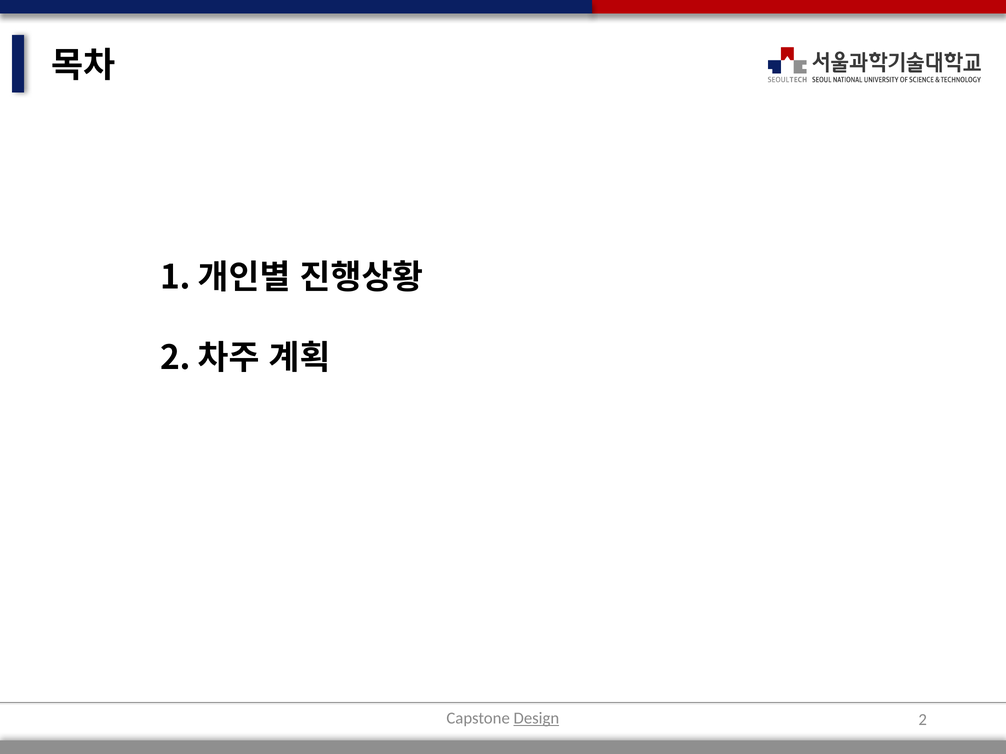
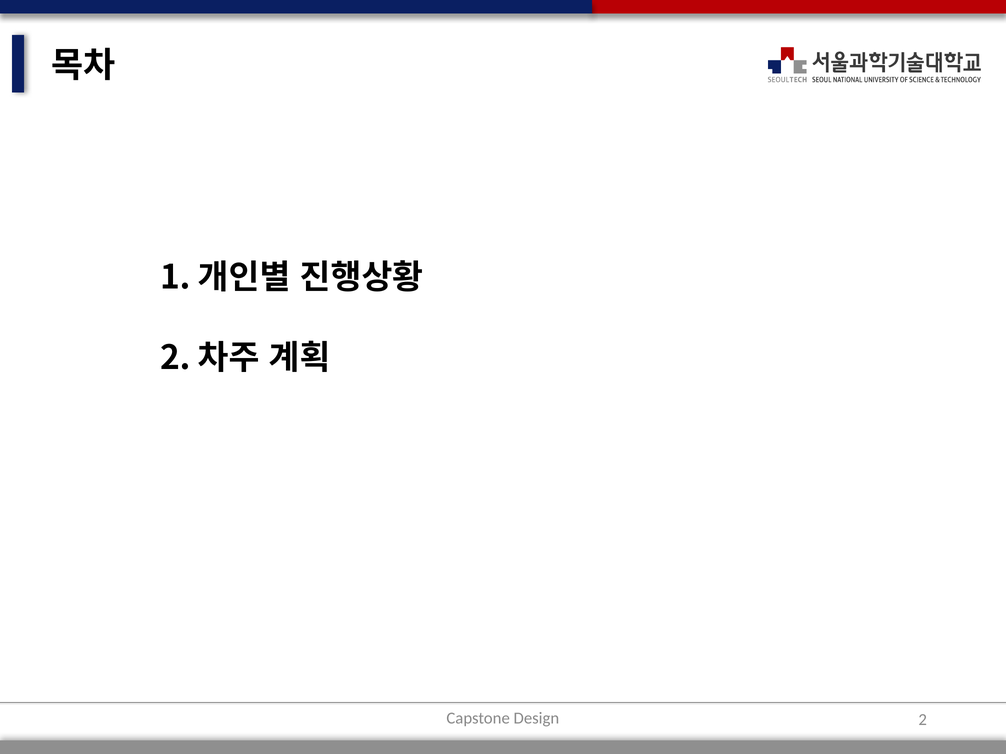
Design underline: present -> none
